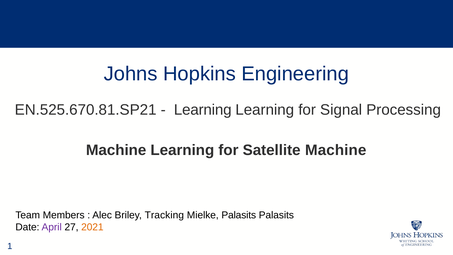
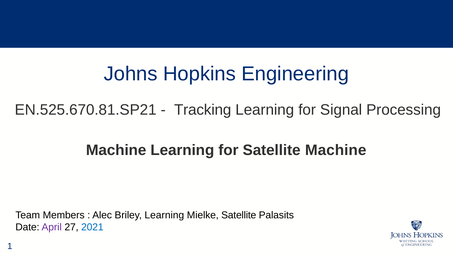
Learning at (203, 110): Learning -> Tracking
Briley Tracking: Tracking -> Learning
Mielke Palasits: Palasits -> Satellite
2021 colour: orange -> blue
